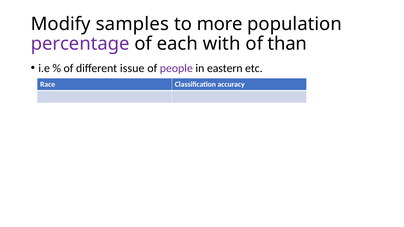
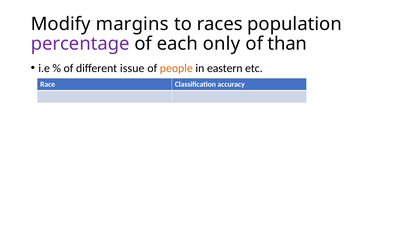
samples: samples -> margins
more: more -> races
with: with -> only
people colour: purple -> orange
